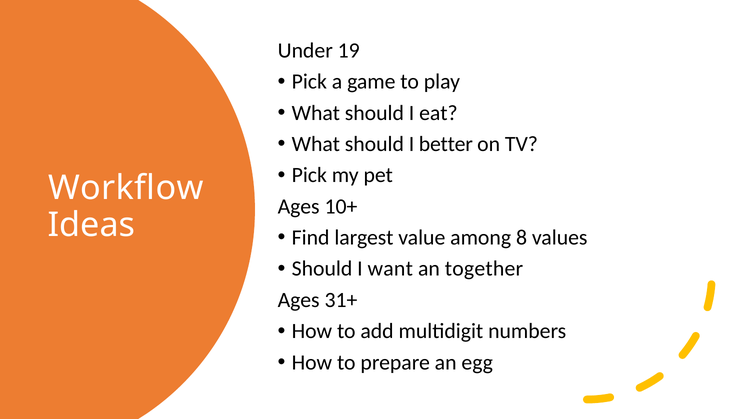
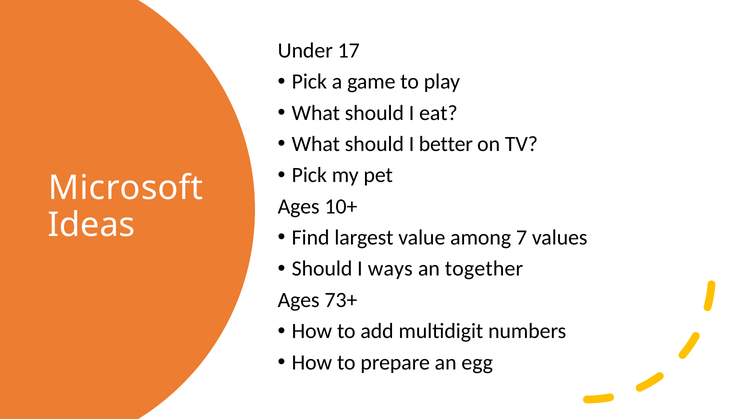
19: 19 -> 17
Workflow: Workflow -> Microsoft
8: 8 -> 7
want: want -> ways
31+: 31+ -> 73+
